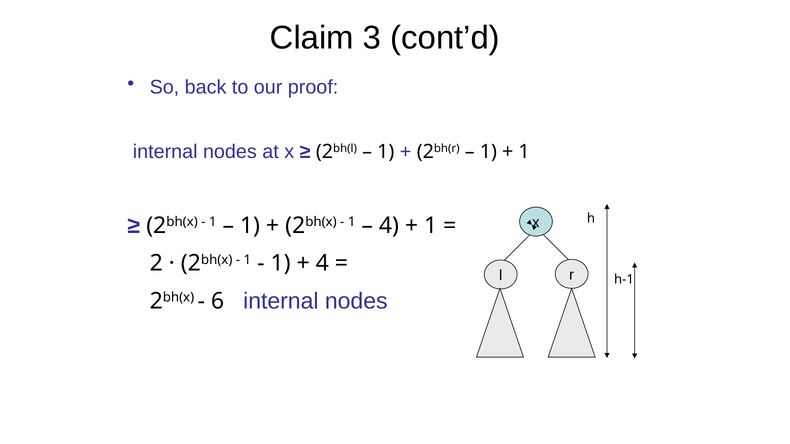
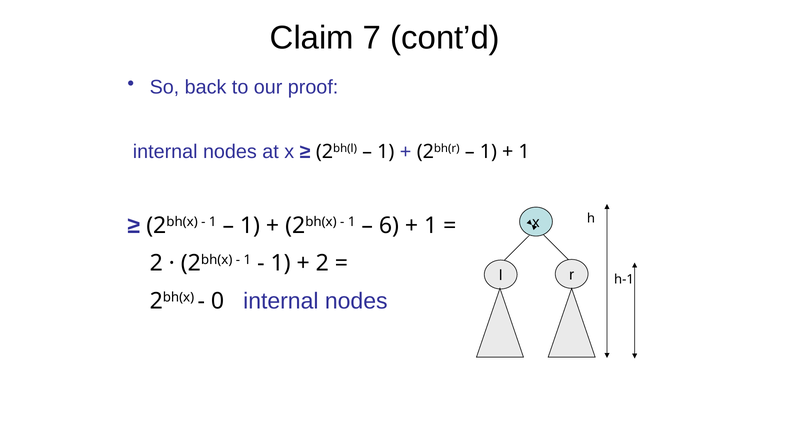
3: 3 -> 7
4 at (389, 226): 4 -> 6
4 at (322, 264): 4 -> 2
6: 6 -> 0
